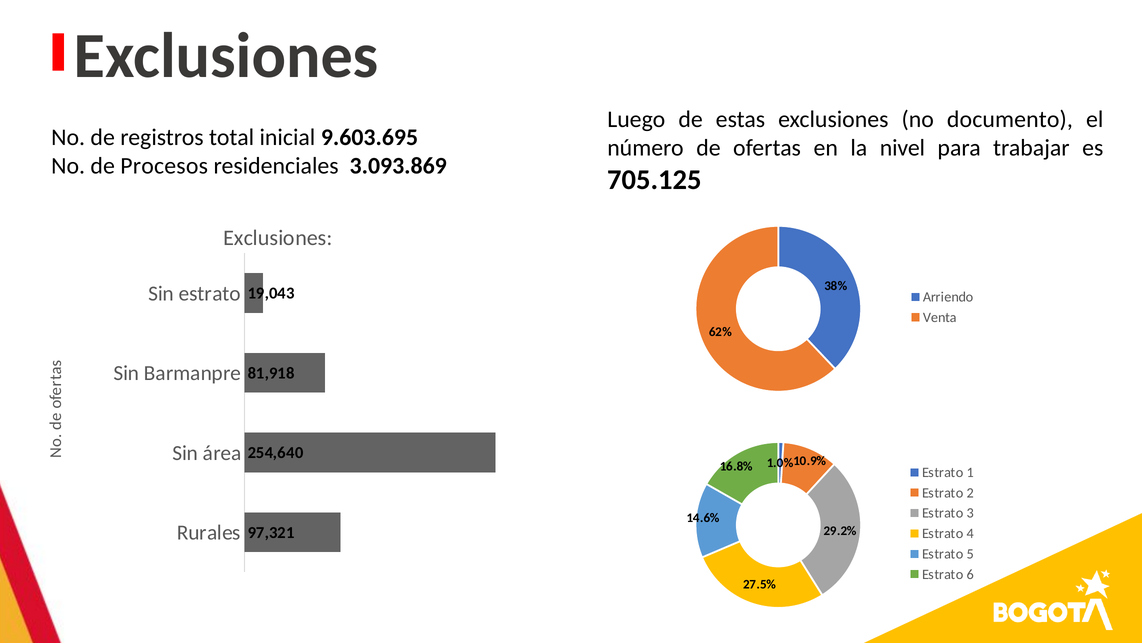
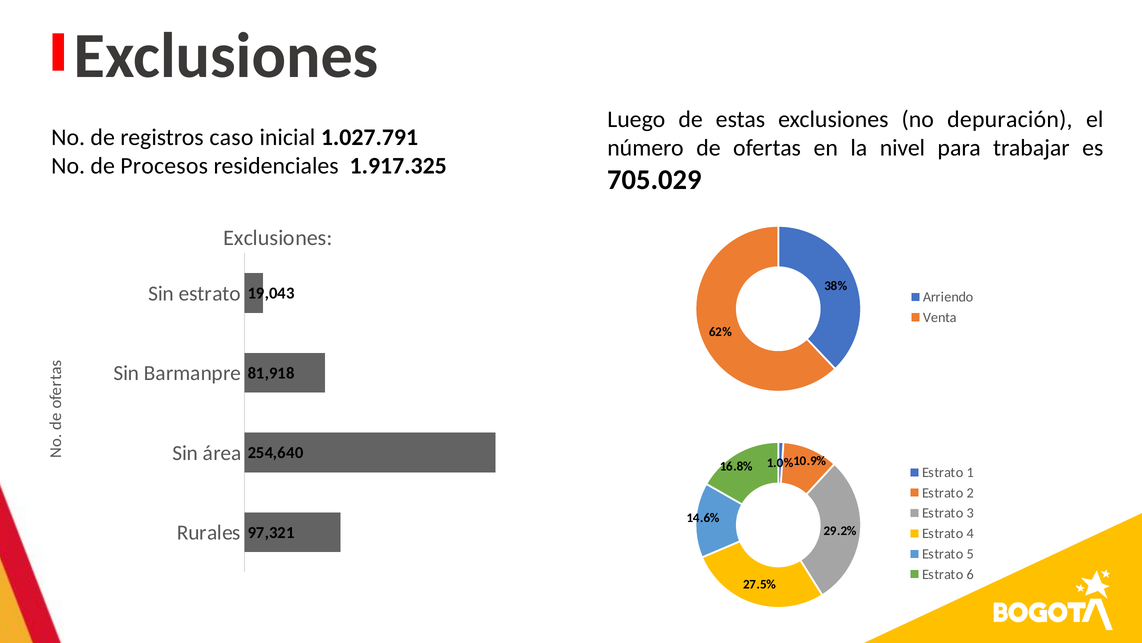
documento: documento -> depuración
total: total -> caso
9.603.695: 9.603.695 -> 1.027.791
3.093.869: 3.093.869 -> 1.917.325
705.125: 705.125 -> 705.029
